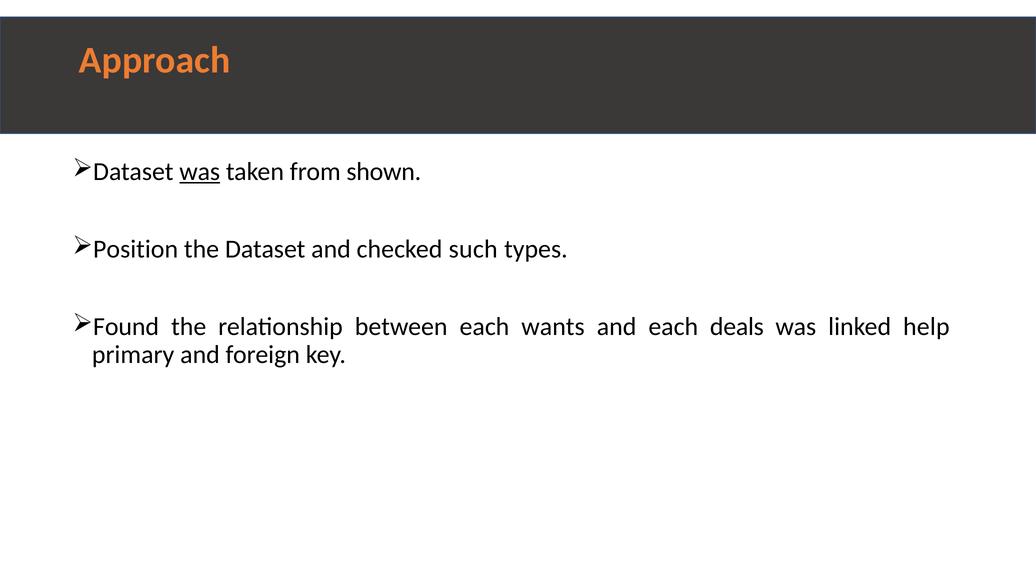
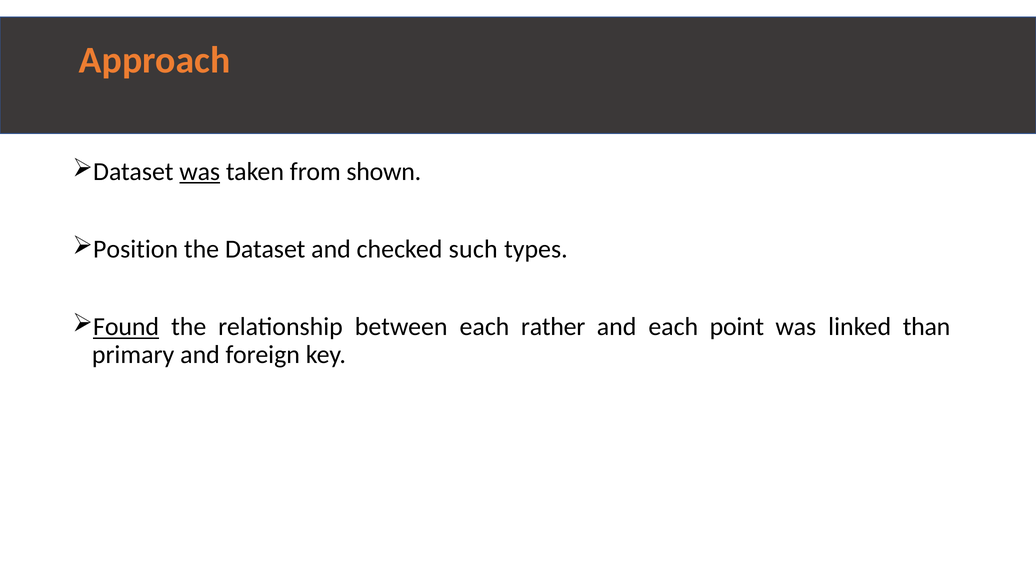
Found underline: none -> present
wants: wants -> rather
deals: deals -> point
help: help -> than
